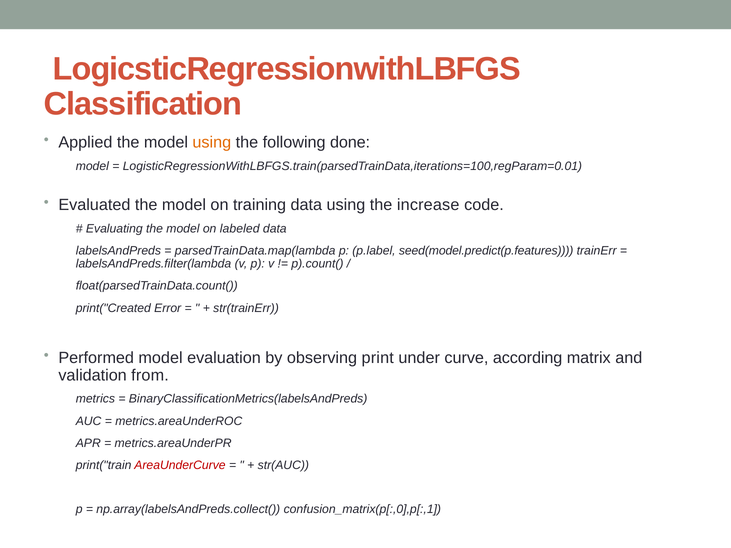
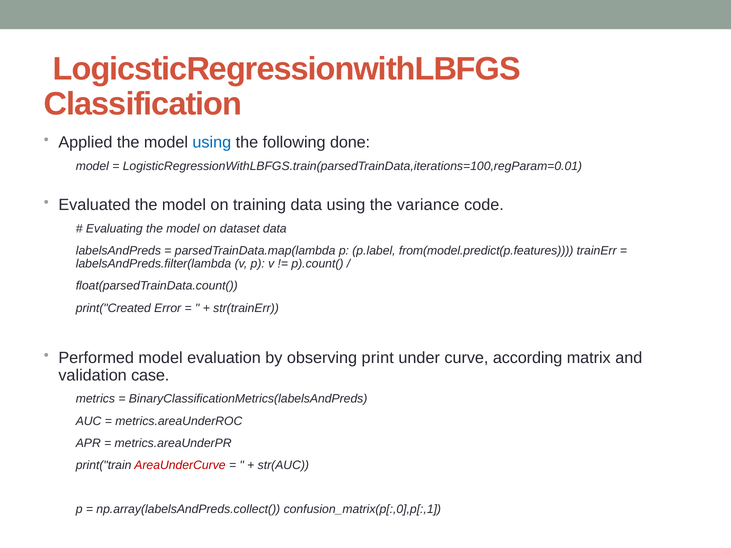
using at (212, 142) colour: orange -> blue
increase: increase -> variance
labeled: labeled -> dataset
seed(model.predict(p.features: seed(model.predict(p.features -> from(model.predict(p.features
from: from -> case
